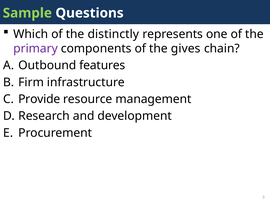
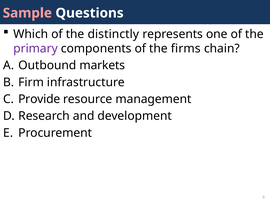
Sample colour: light green -> pink
gives: gives -> firms
features: features -> markets
